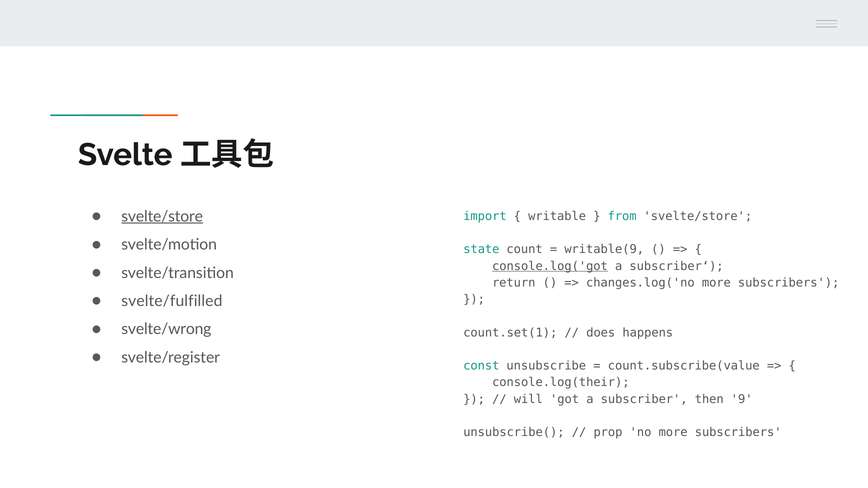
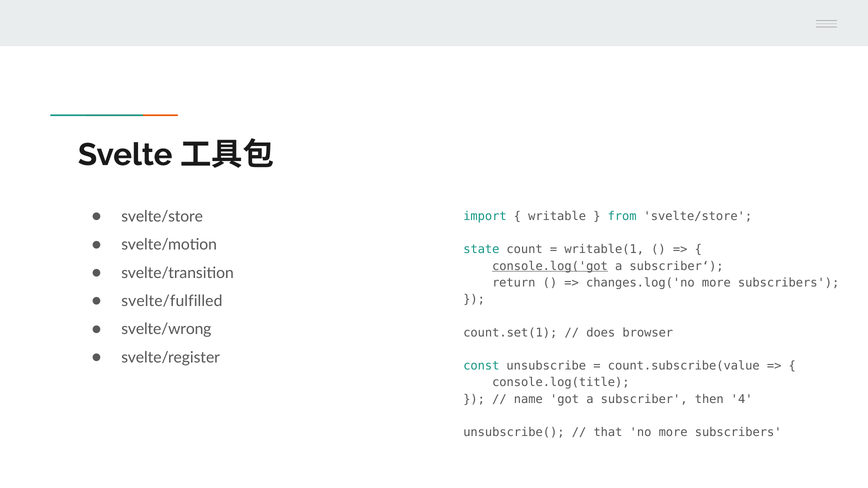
svelte/store at (162, 217) underline: present -> none
writable(9: writable(9 -> writable(1
happens: happens -> browser
console.log(their: console.log(their -> console.log(title
will: will -> name
9: 9 -> 4
prop: prop -> that
